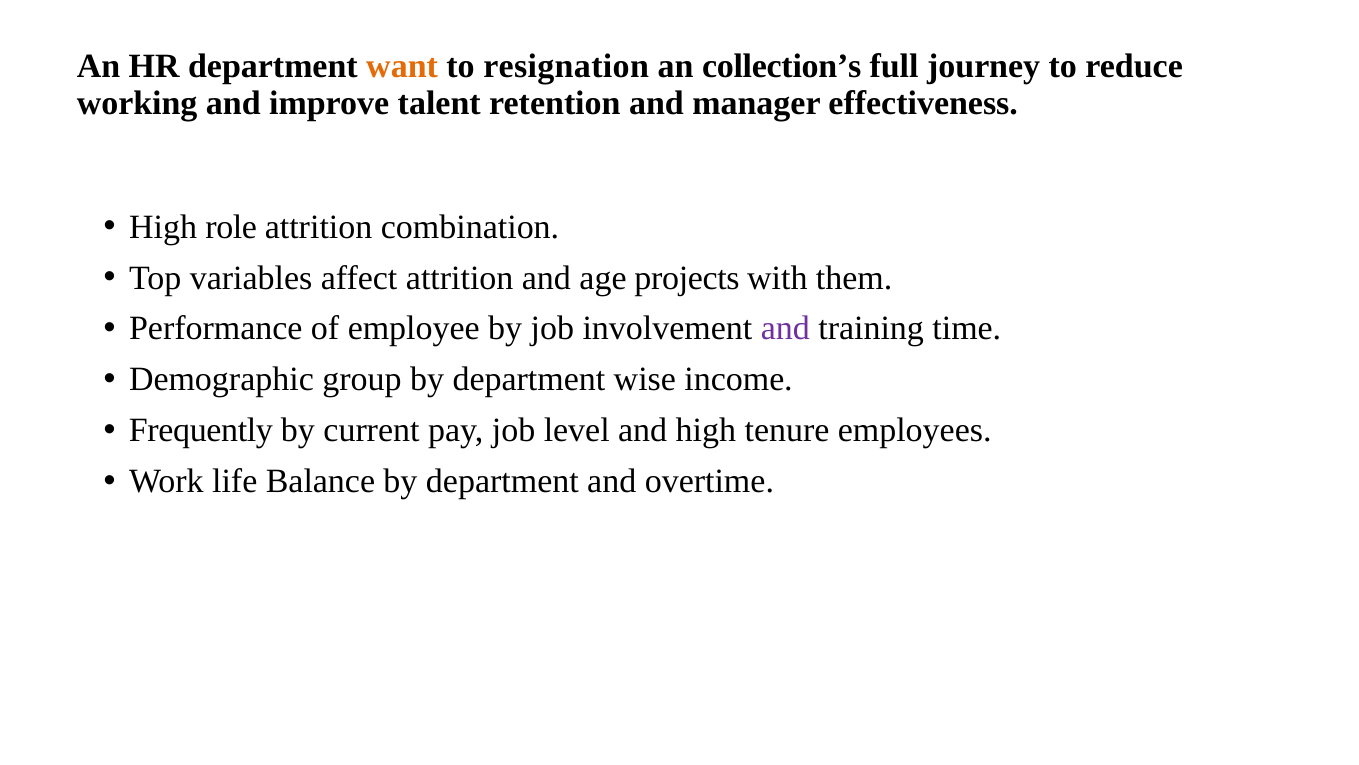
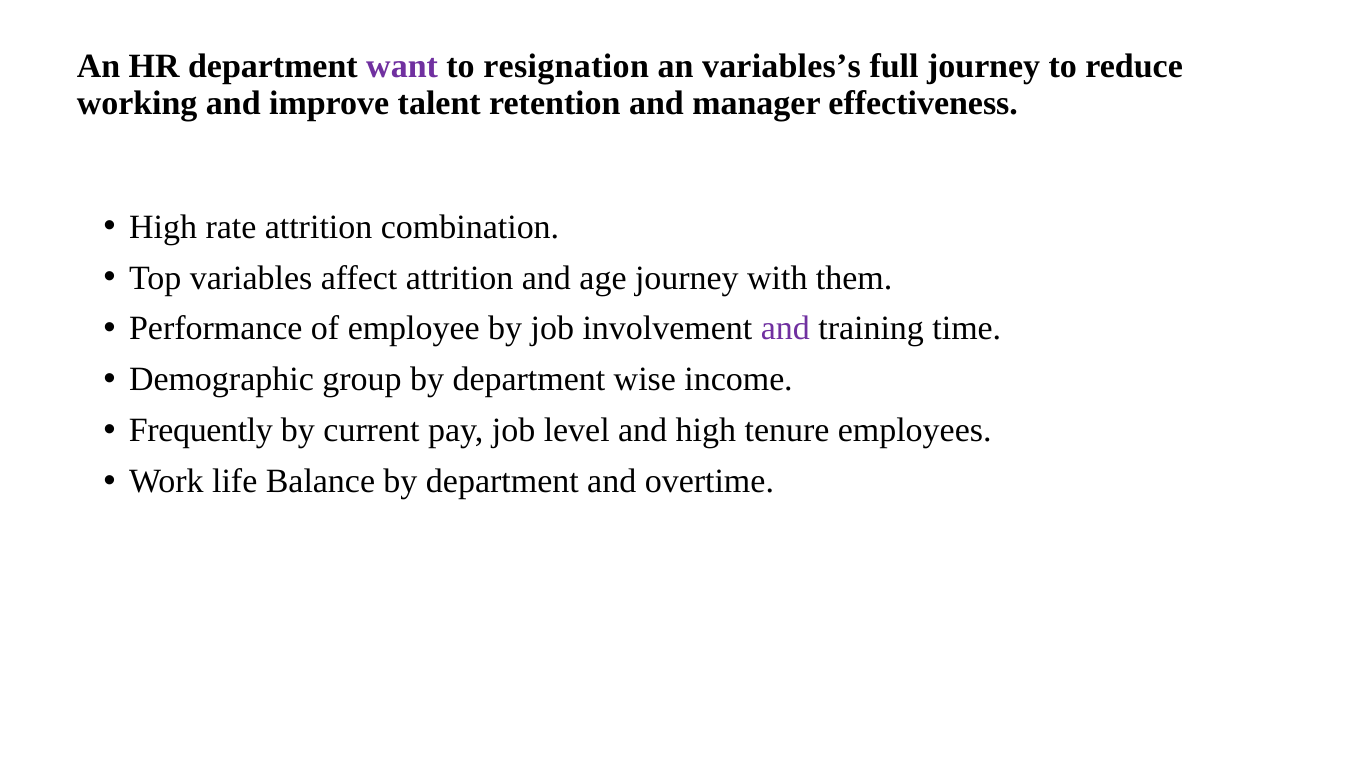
want colour: orange -> purple
collection’s: collection’s -> variables’s
role: role -> rate
age projects: projects -> journey
